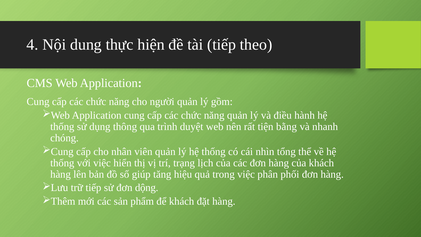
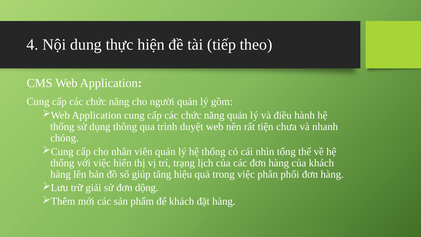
bằng: bằng -> chưa
trữ tiếp: tiếp -> giải
